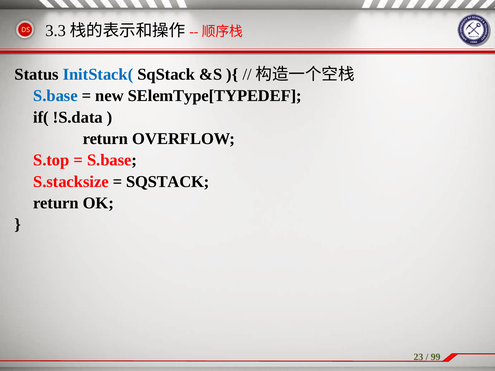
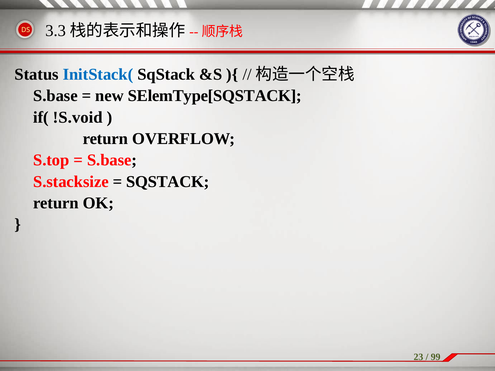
S.base at (55, 96) colour: blue -> black
SElemType[TYPEDEF: SElemType[TYPEDEF -> SElemType[SQSTACK
!S.data: !S.data -> !S.void
